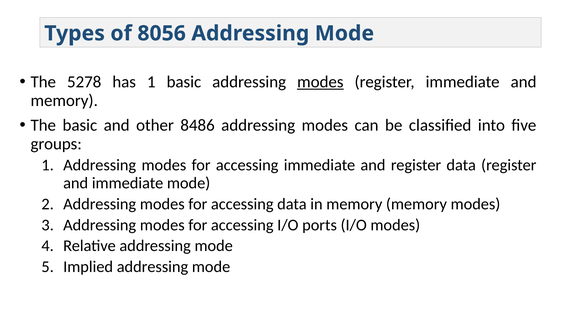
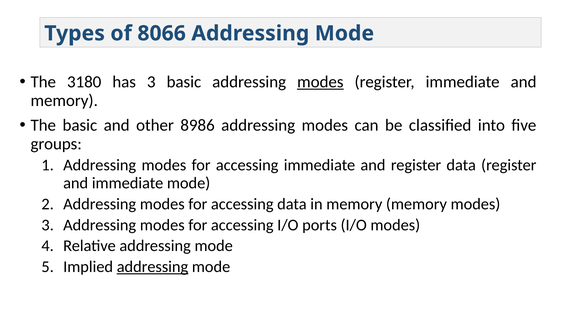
8056: 8056 -> 8066
5278: 5278 -> 3180
has 1: 1 -> 3
8486: 8486 -> 8986
addressing at (152, 267) underline: none -> present
